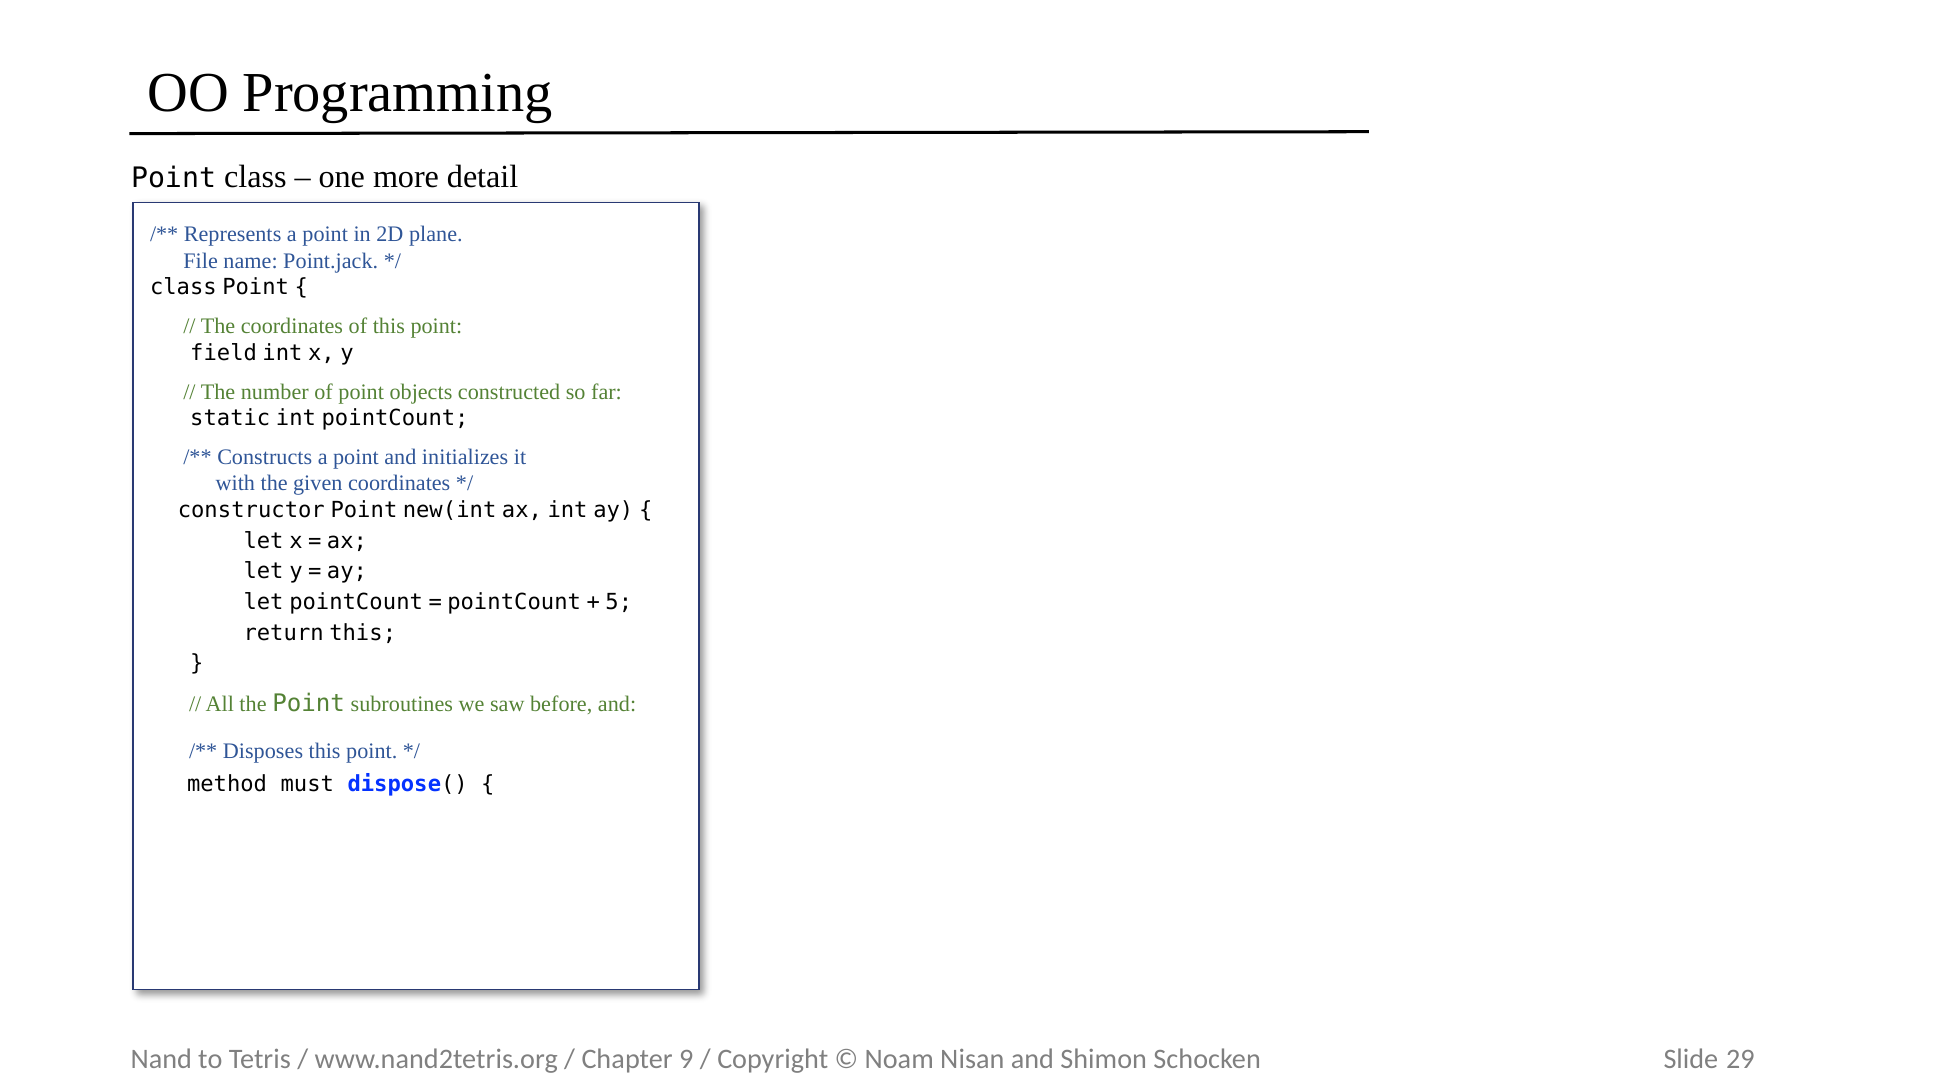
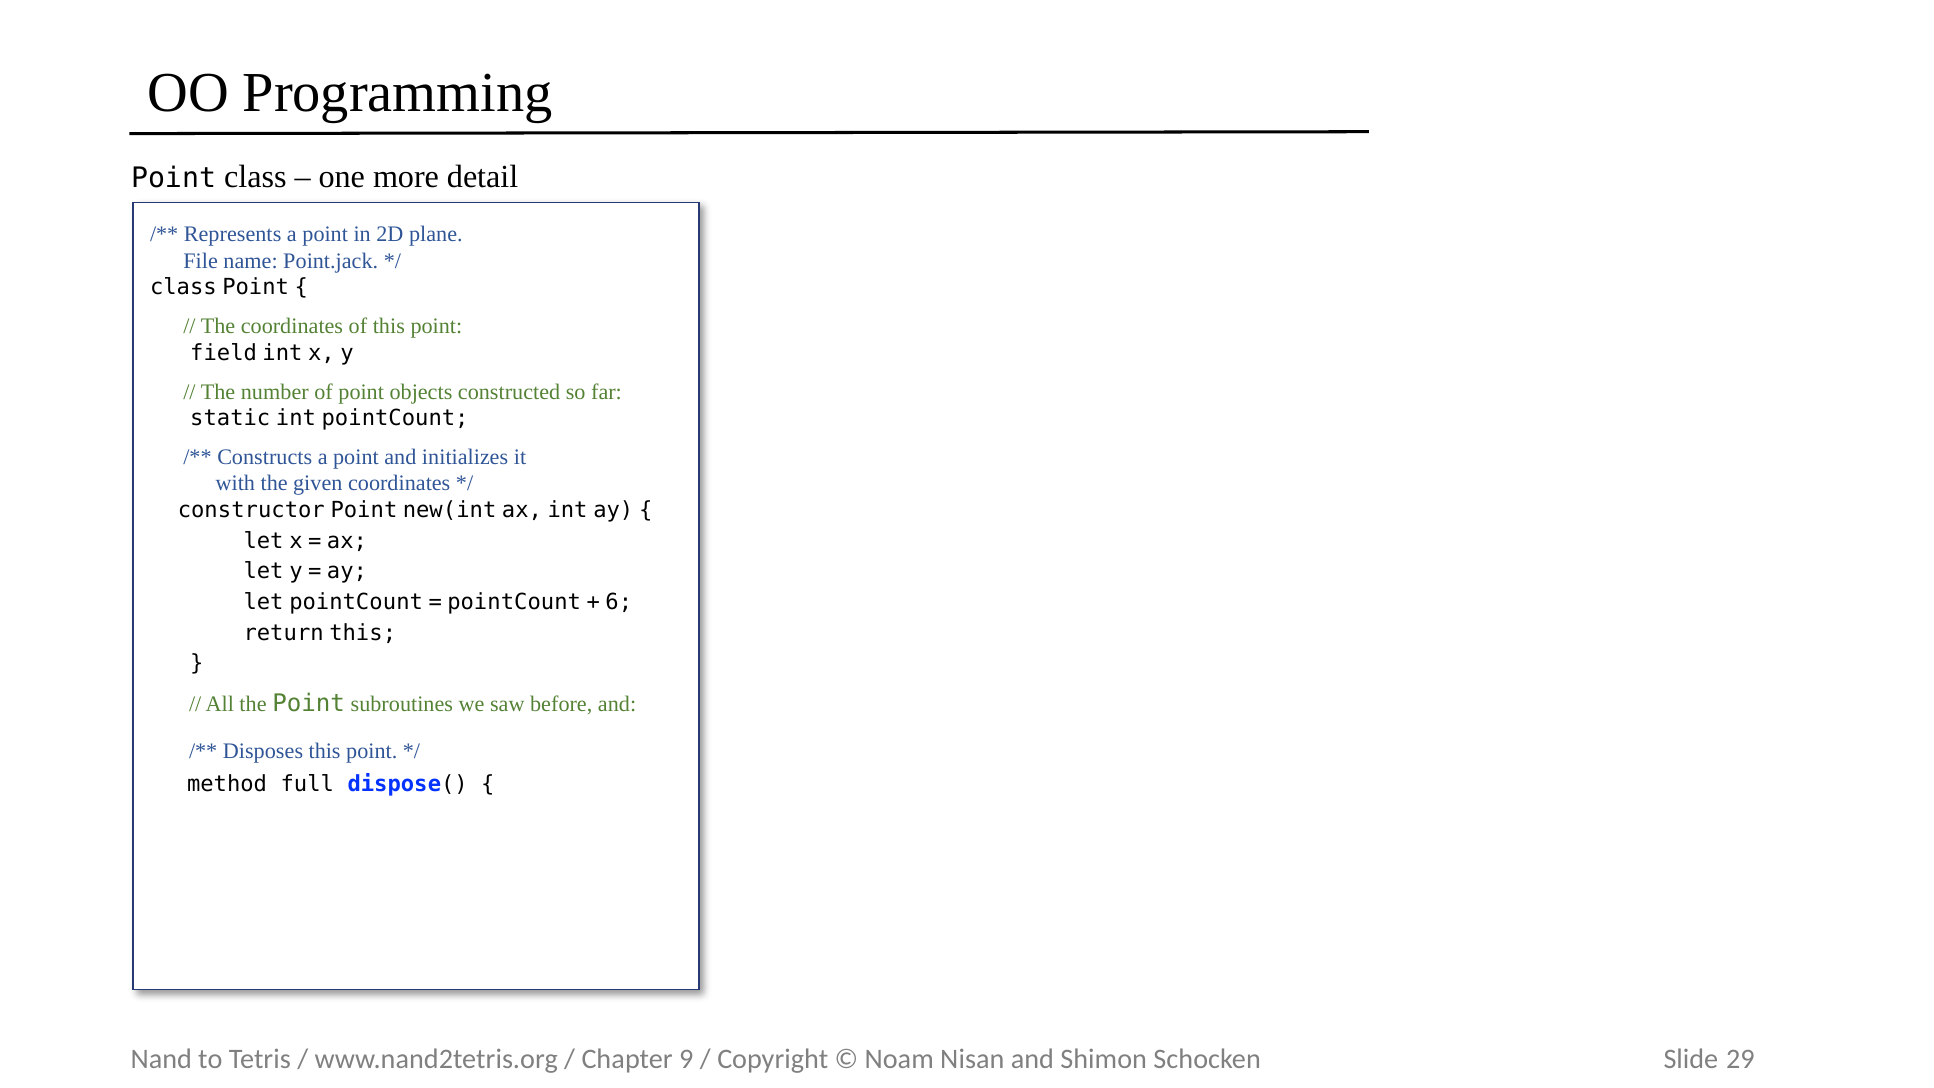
5: 5 -> 6
must: must -> full
